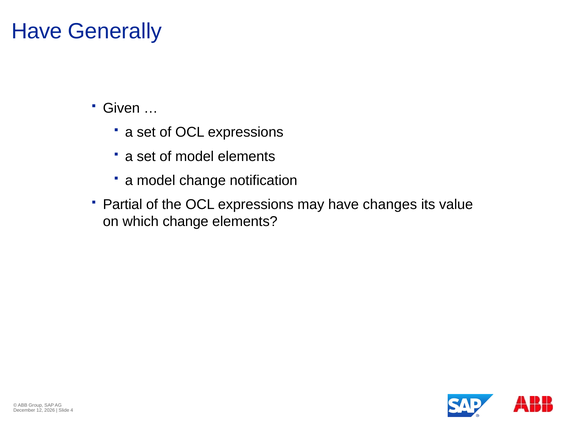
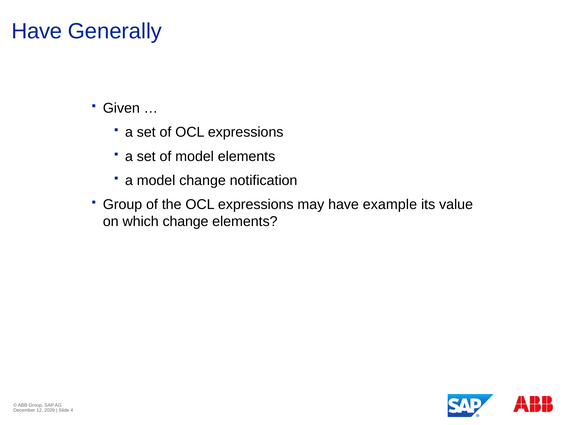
Partial at (123, 205): Partial -> Group
changes: changes -> example
